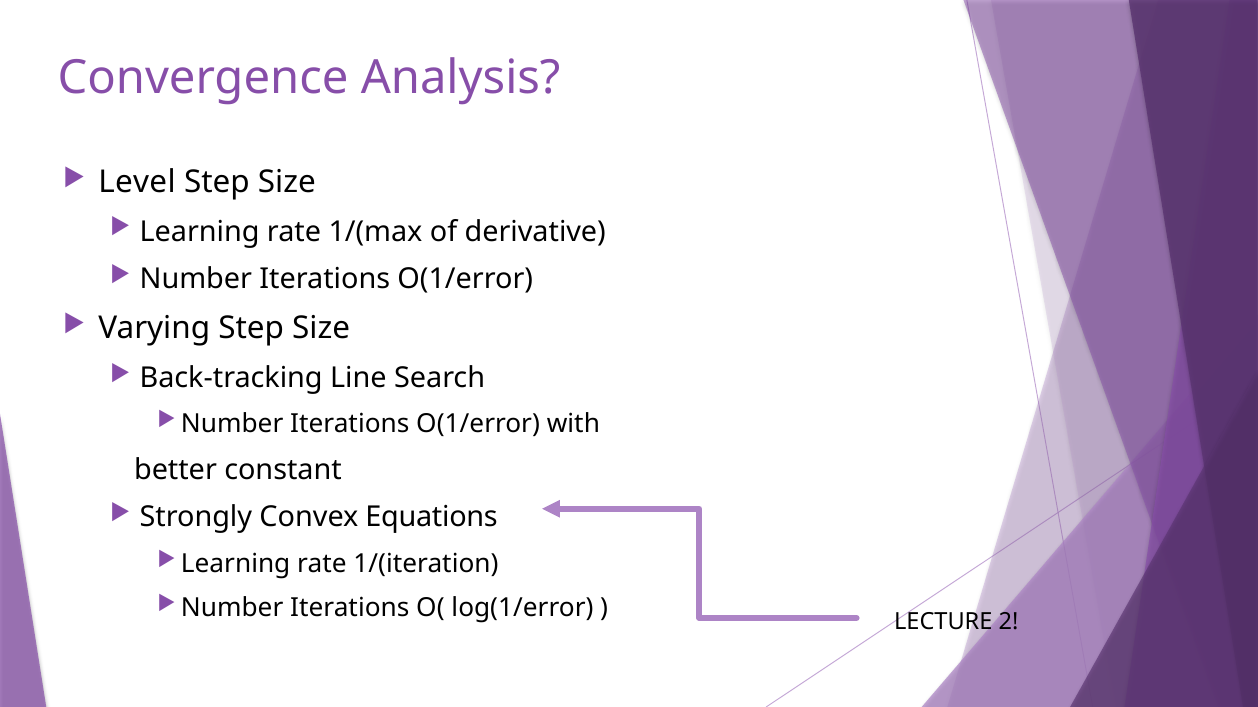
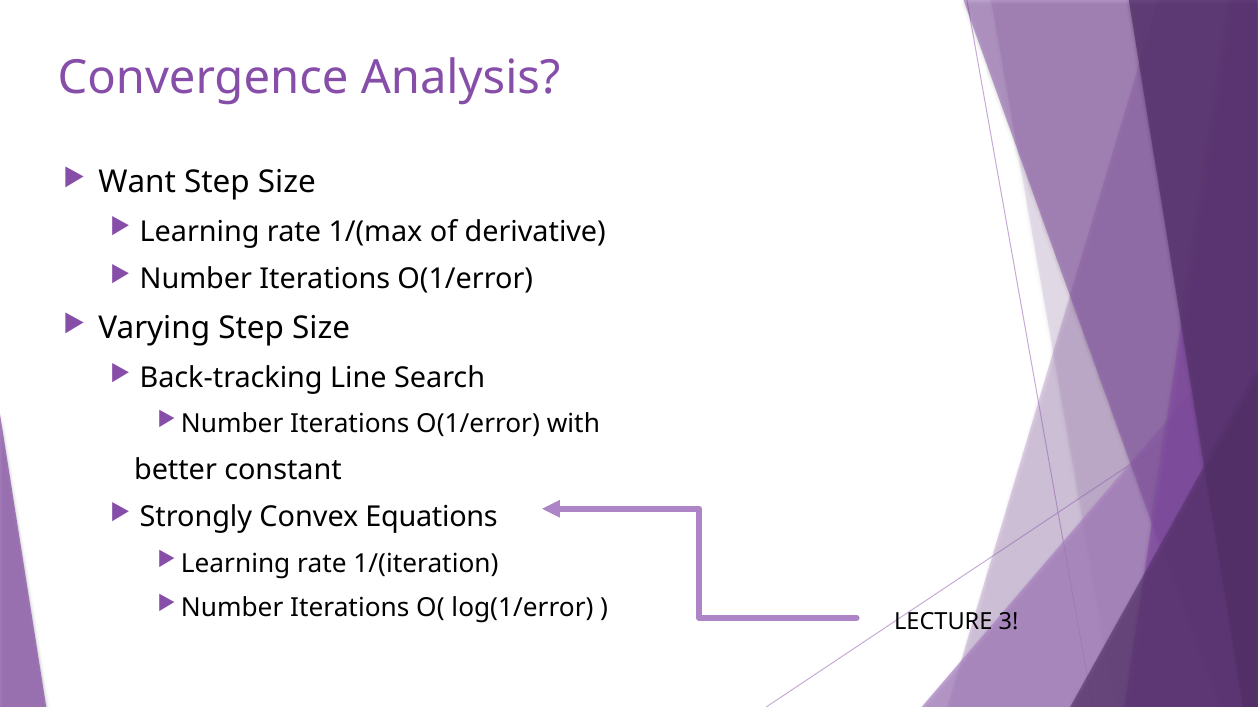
Level: Level -> Want
2: 2 -> 3
